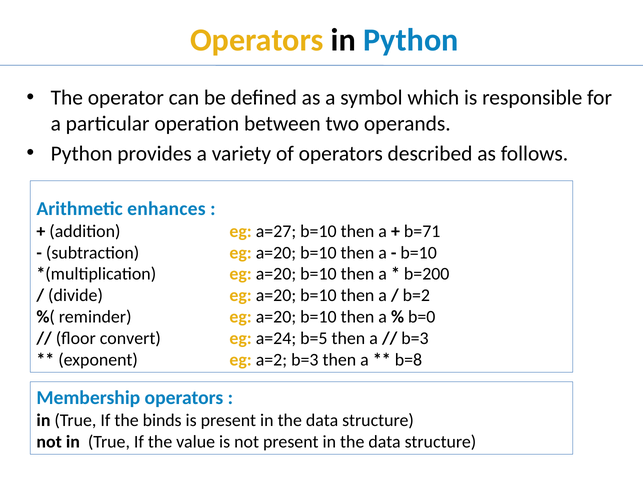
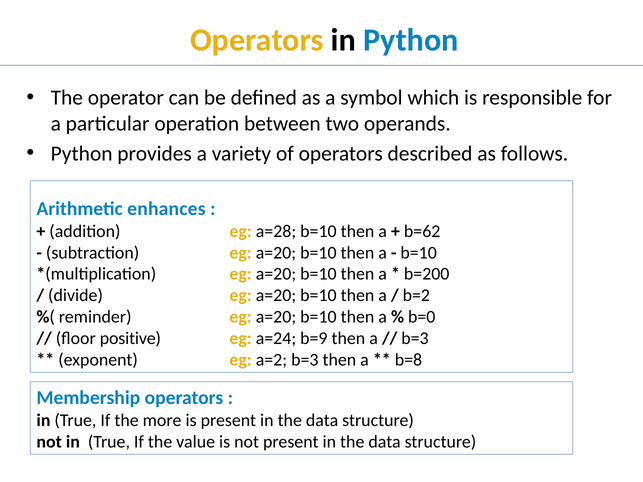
a=27: a=27 -> a=28
b=71: b=71 -> b=62
convert: convert -> positive
b=5: b=5 -> b=9
binds: binds -> more
